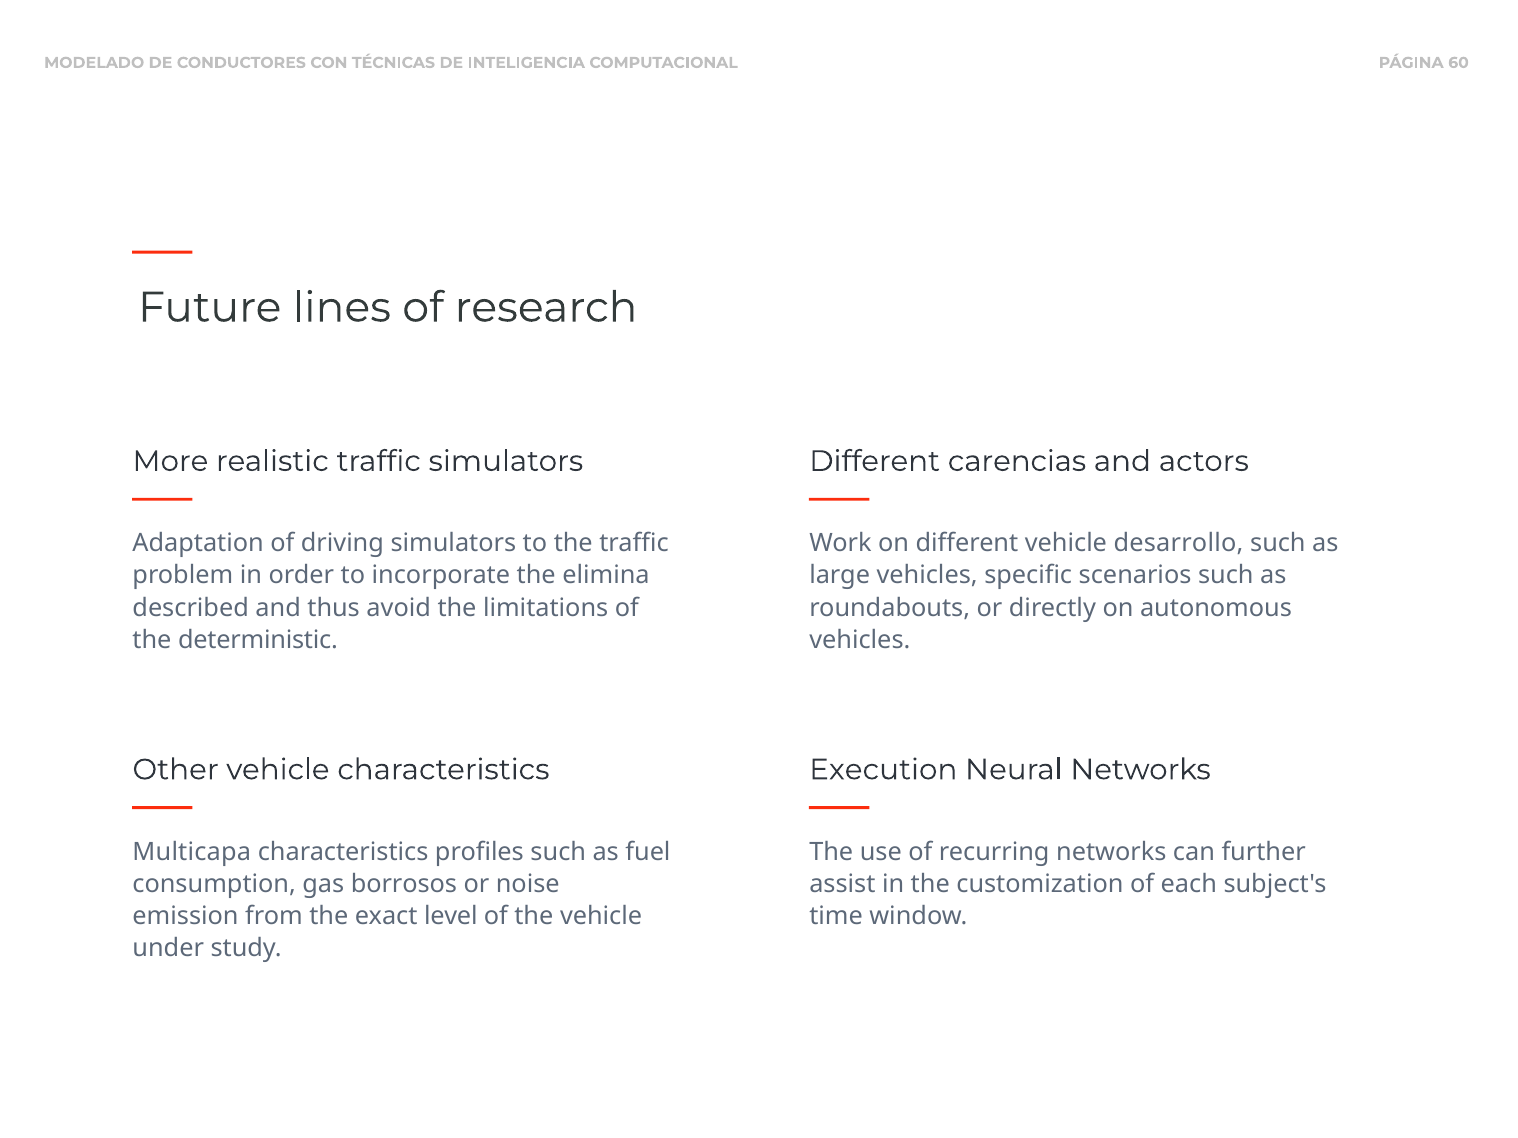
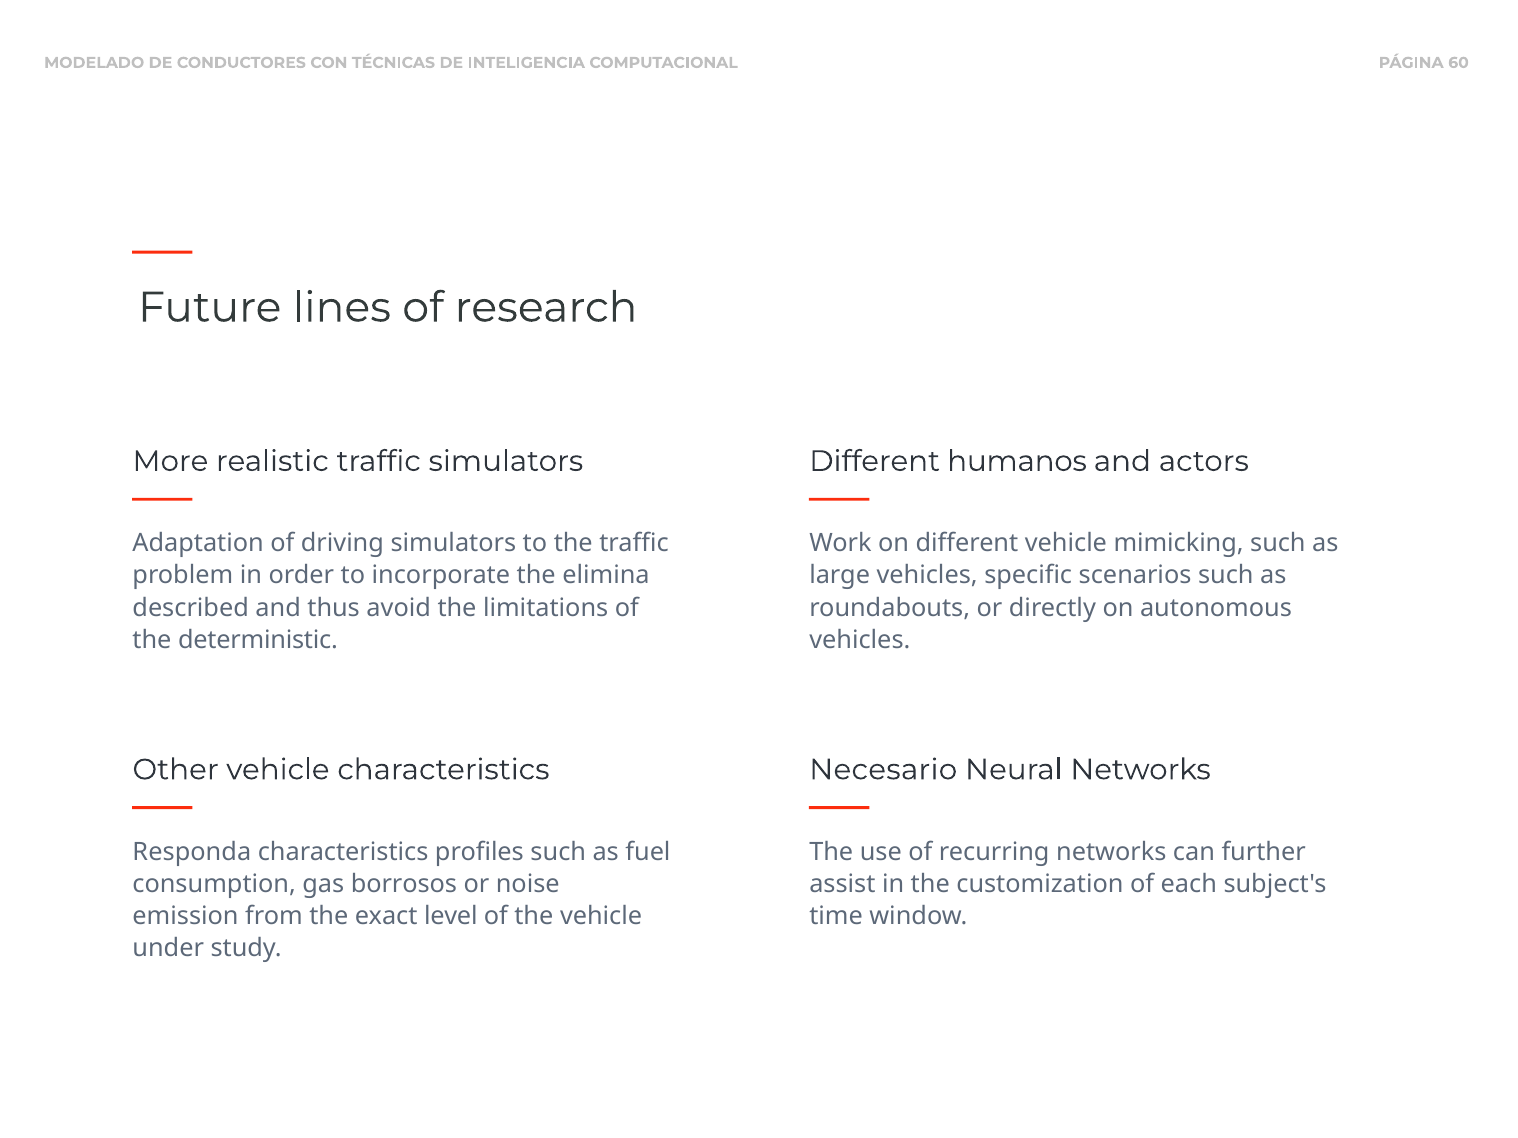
carencias: carencias -> humanos
desarrollo: desarrollo -> mimicking
Execution: Execution -> Necesario
Multicapa: Multicapa -> Responda
